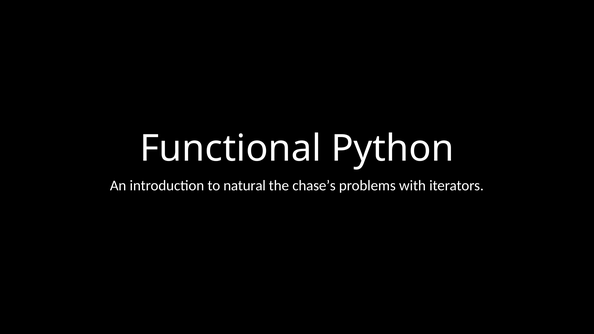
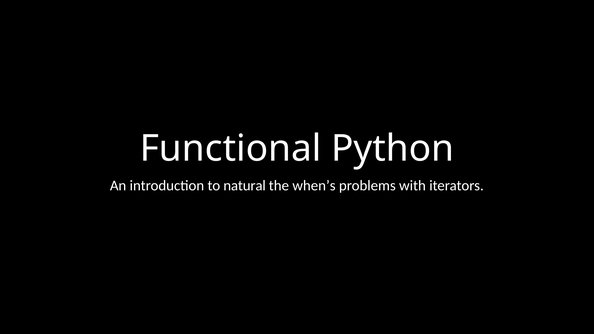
chase’s: chase’s -> when’s
